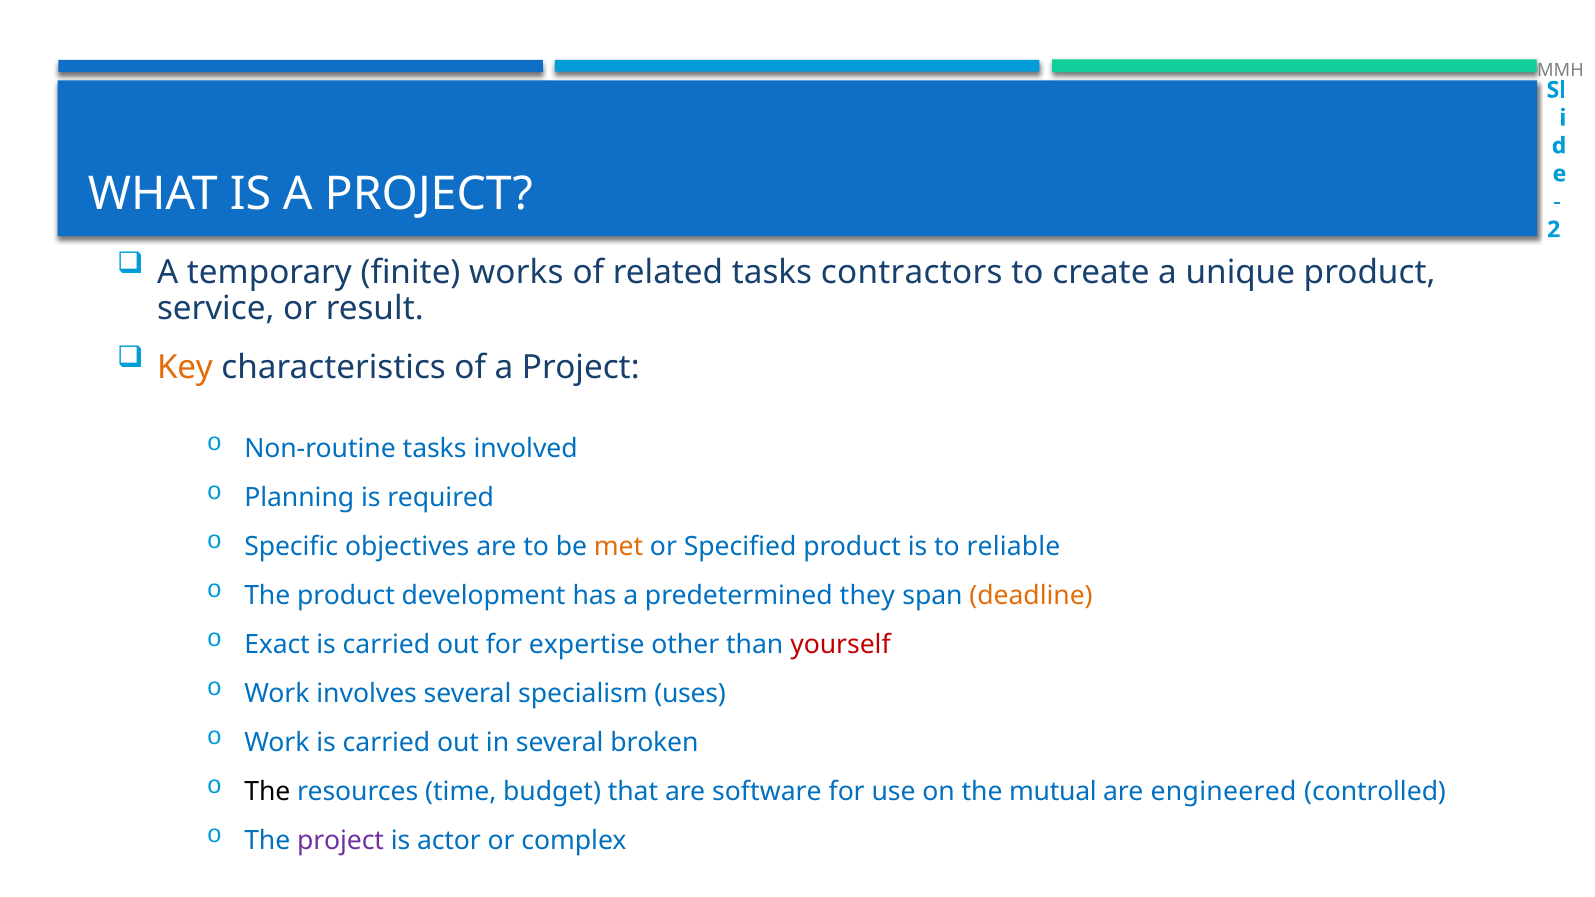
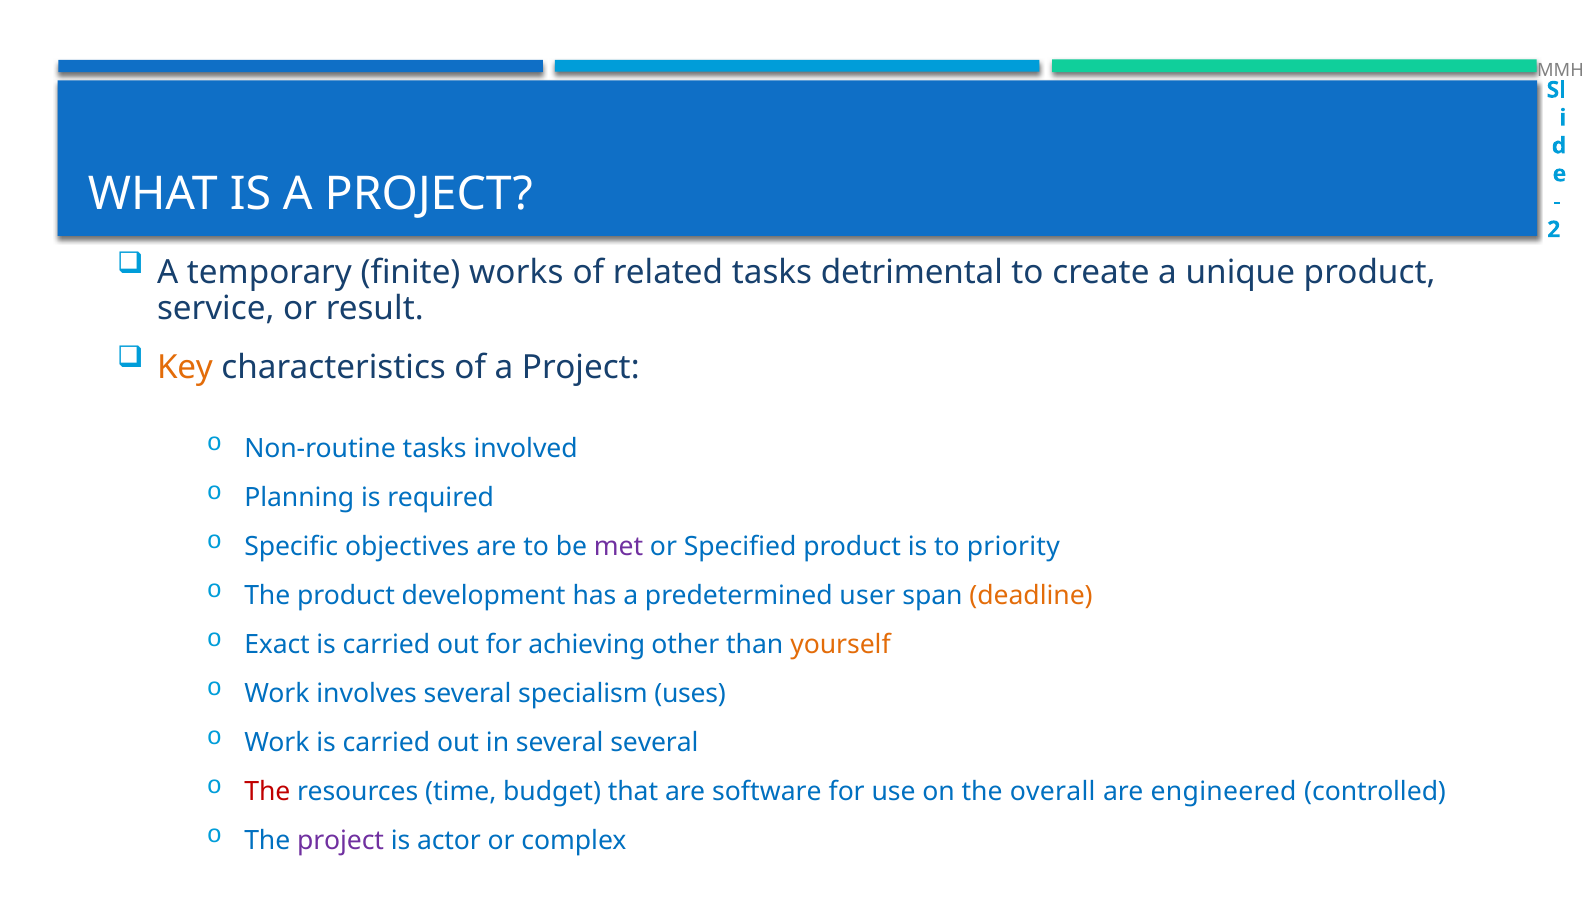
contractors: contractors -> detrimental
met colour: orange -> purple
reliable: reliable -> priority
they: they -> user
expertise: expertise -> achieving
yourself colour: red -> orange
several broken: broken -> several
The at (267, 792) colour: black -> red
mutual: mutual -> overall
